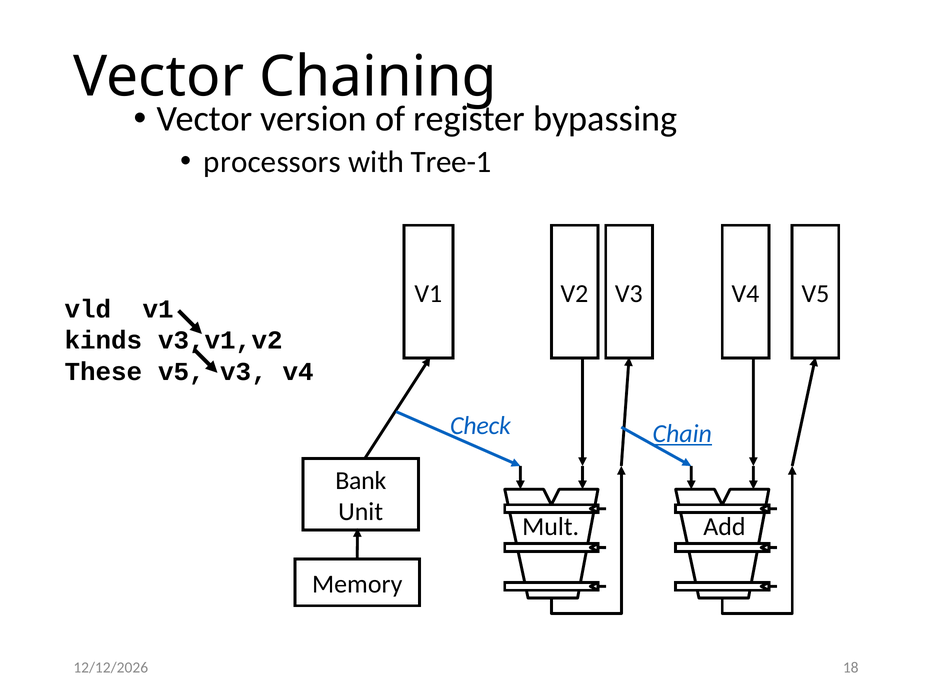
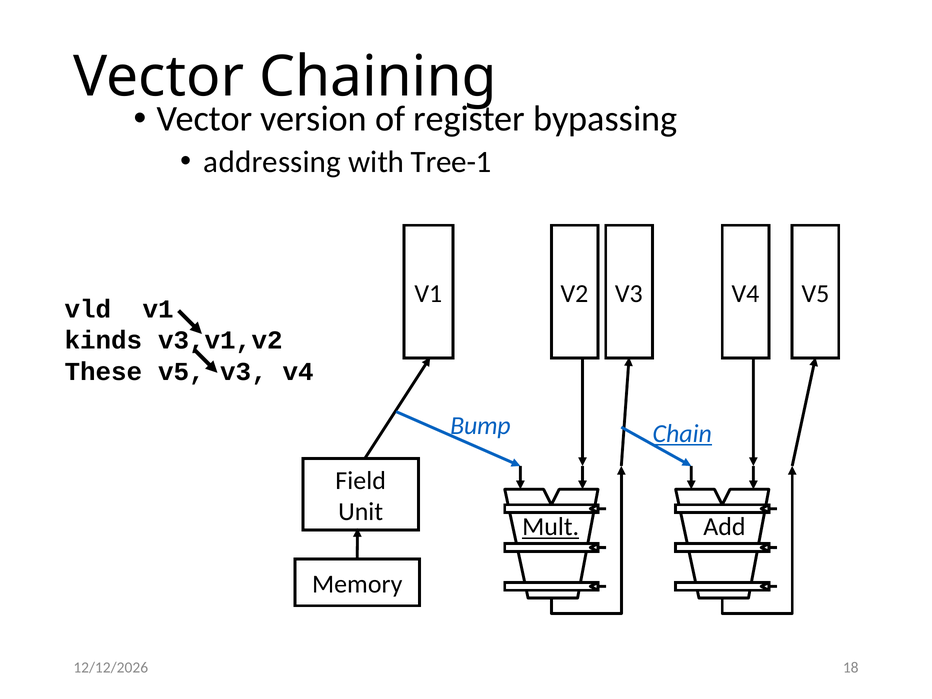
processors: processors -> addressing
Check: Check -> Bump
Bank: Bank -> Field
Mult underline: none -> present
